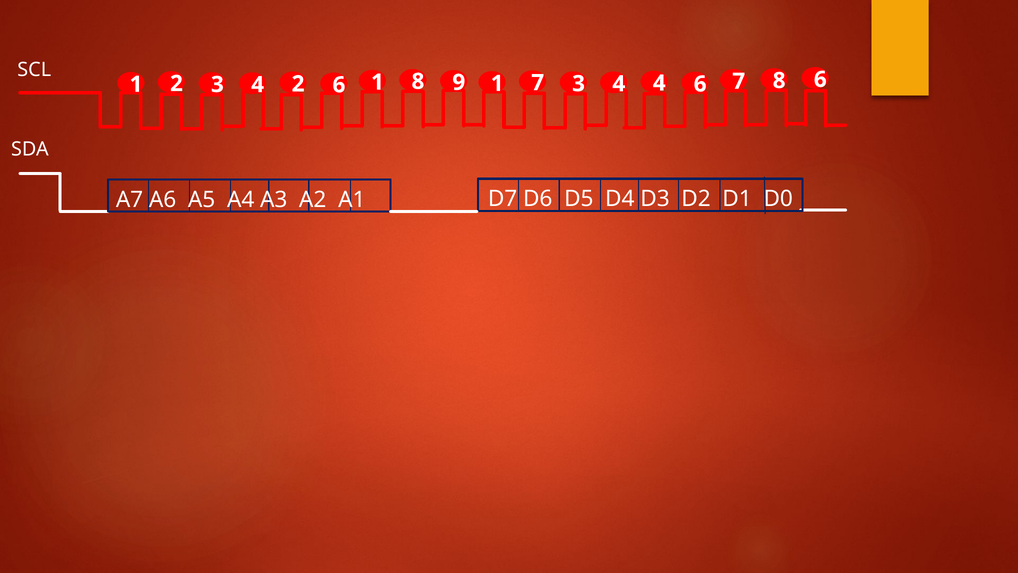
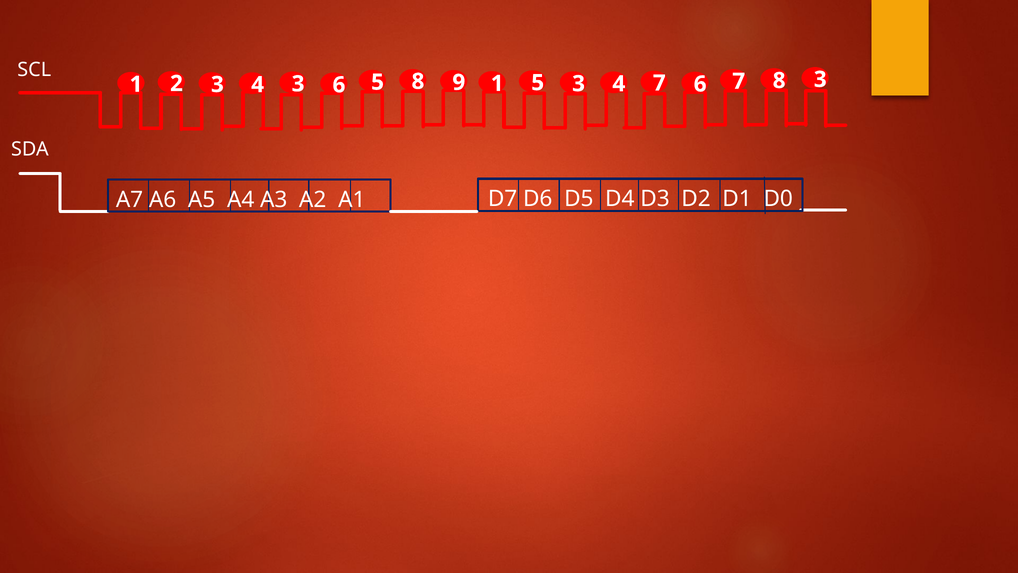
4 2: 2 -> 3
6 1: 1 -> 5
1 7: 7 -> 5
4 4: 4 -> 7
8 6: 6 -> 3
